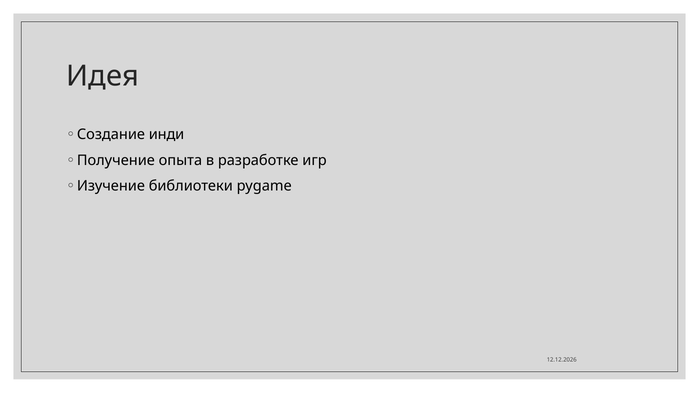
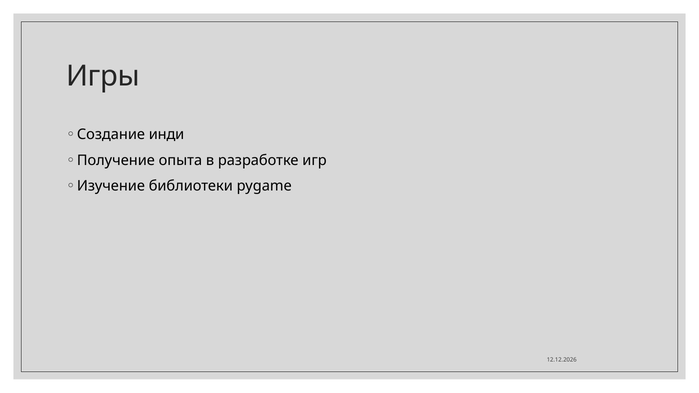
Идея: Идея -> Игры
